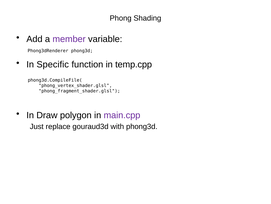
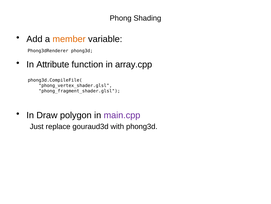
member colour: purple -> orange
Specific: Specific -> Attribute
temp.cpp: temp.cpp -> array.cpp
